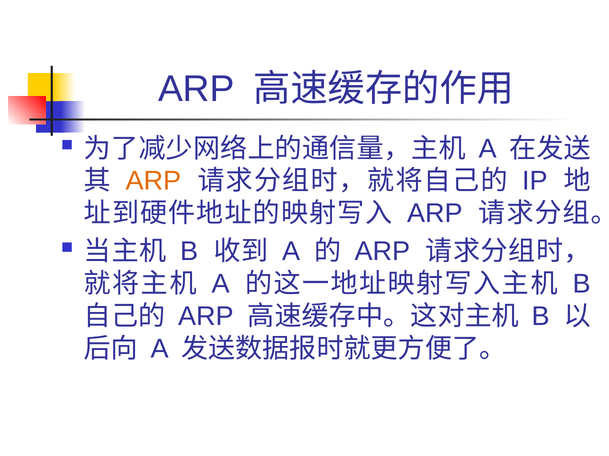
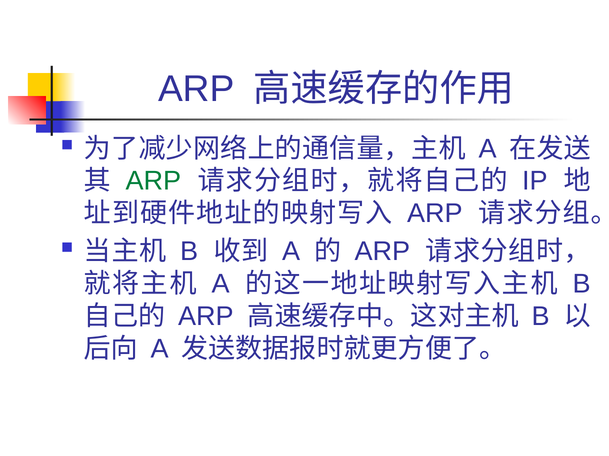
ARP at (154, 181) colour: orange -> green
